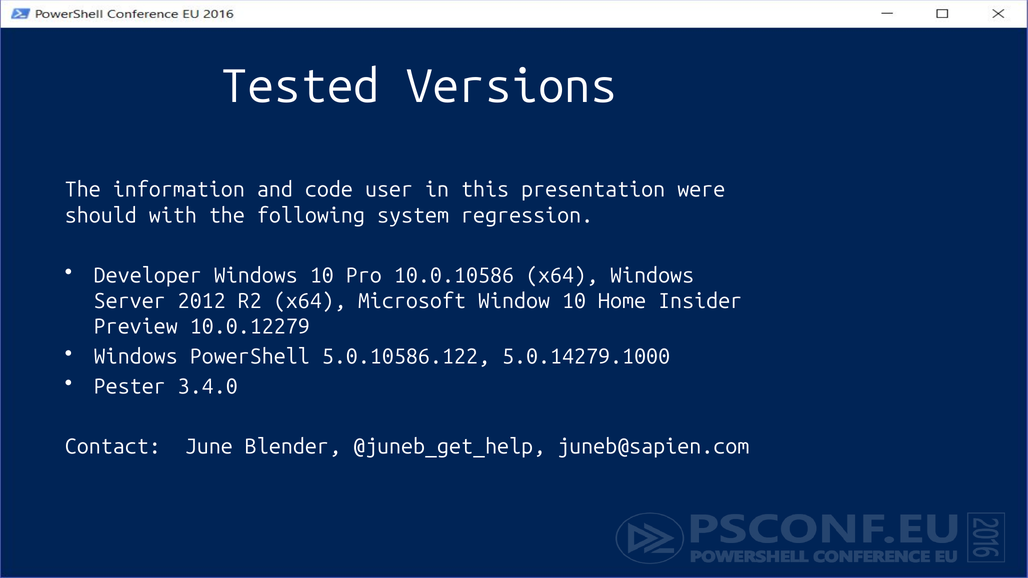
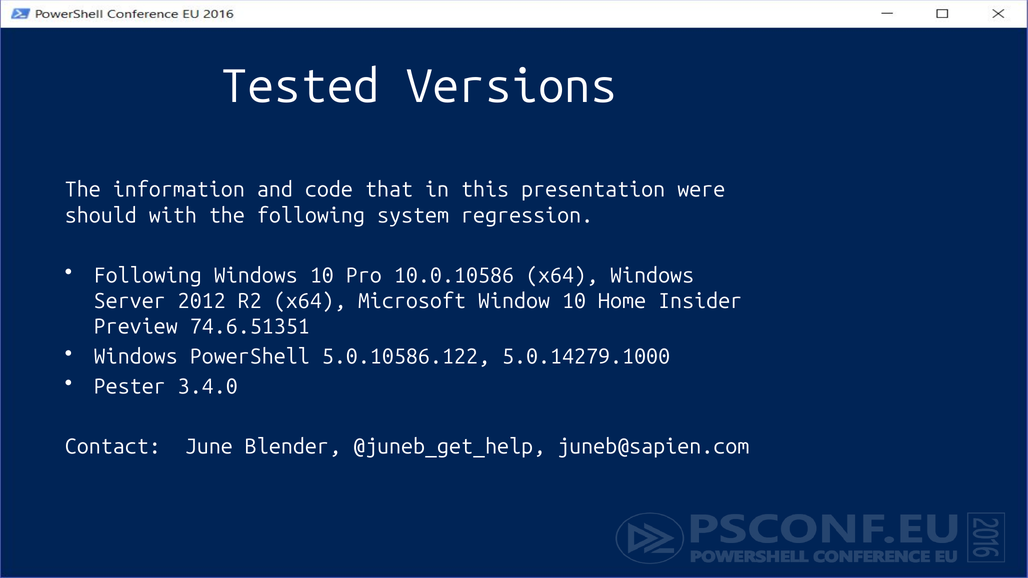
user: user -> that
Developer at (148, 276): Developer -> Following
10.0.12279: 10.0.12279 -> 74.6.51351
